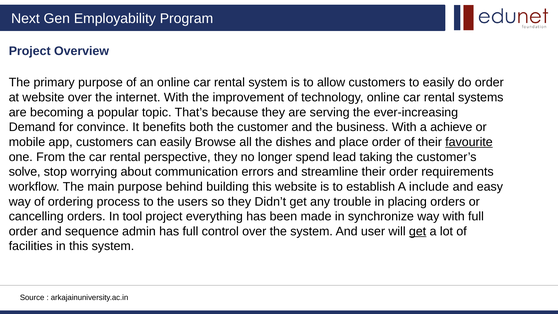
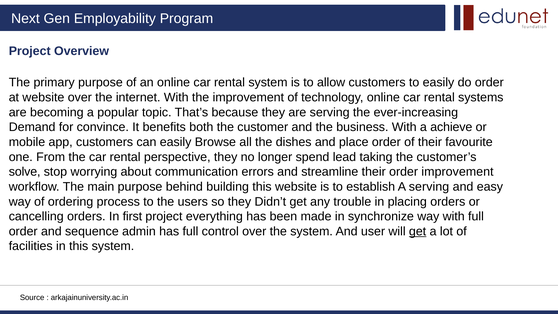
favourite underline: present -> none
order requirements: requirements -> improvement
A include: include -> serving
tool: tool -> first
